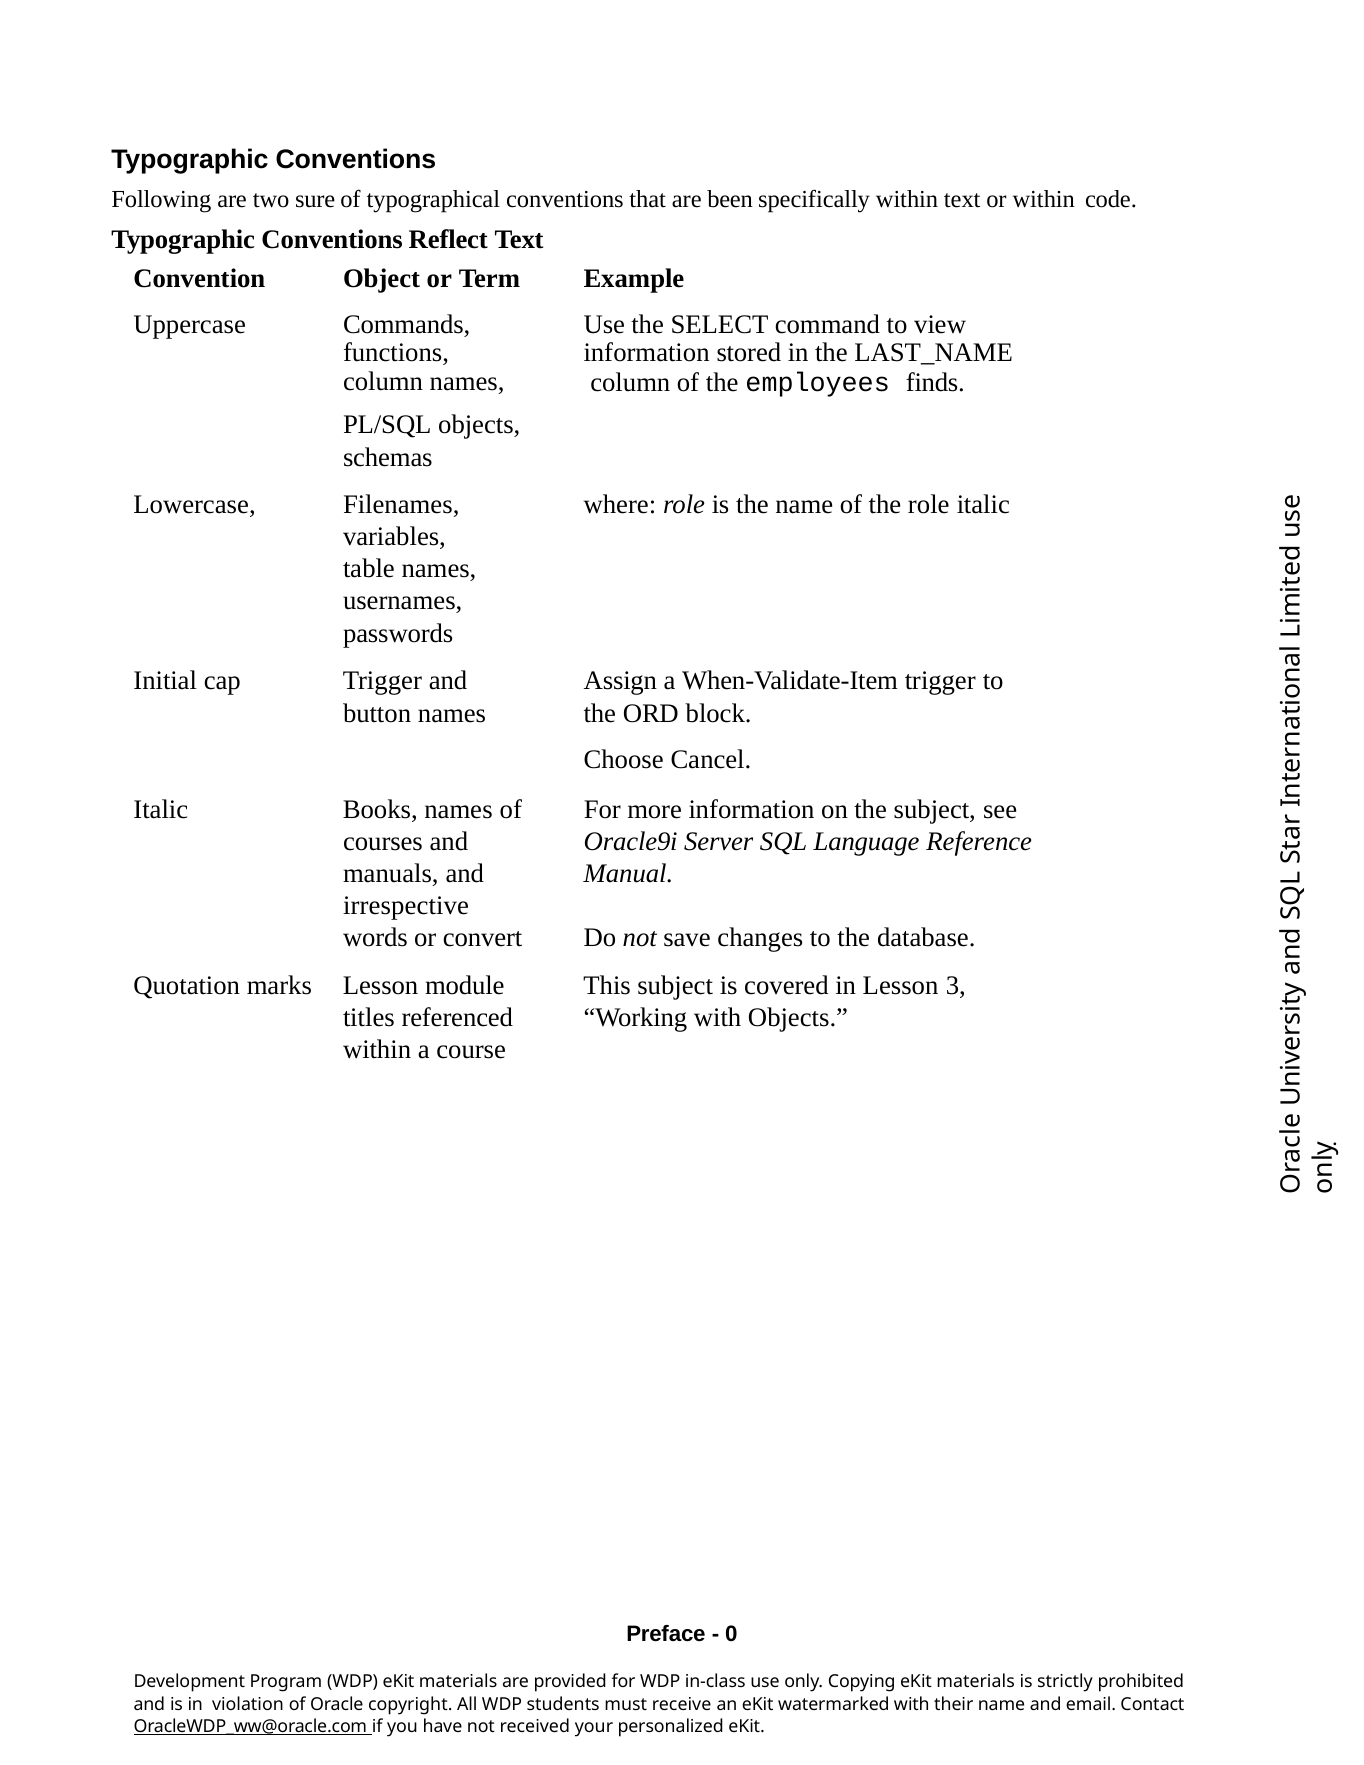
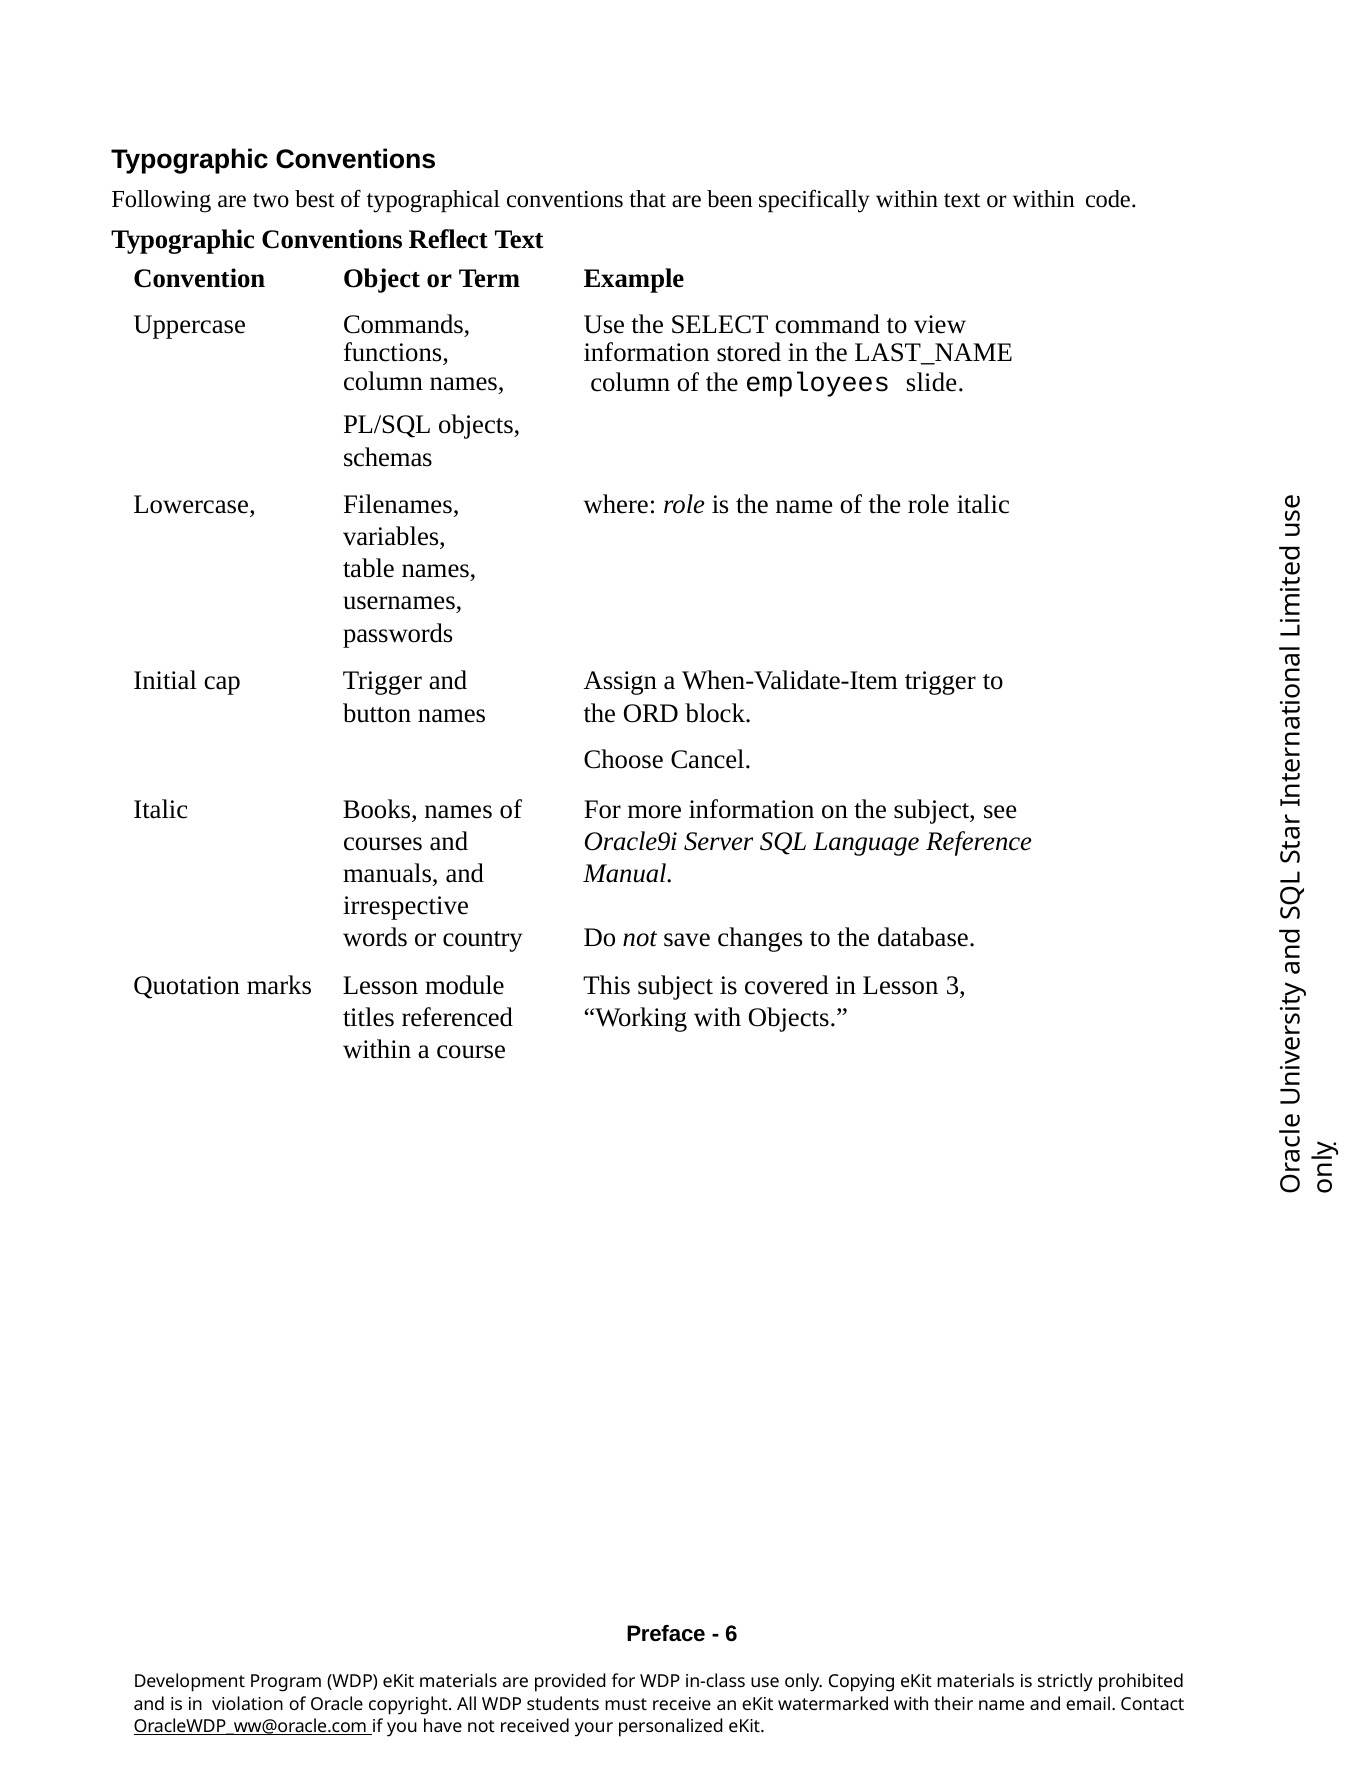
sure: sure -> best
finds: finds -> slide
convert: convert -> country
0: 0 -> 6
